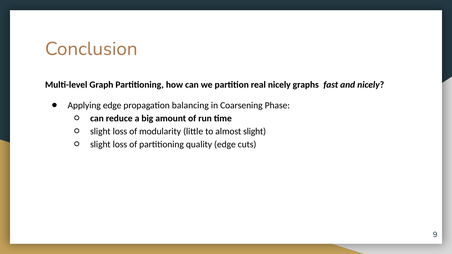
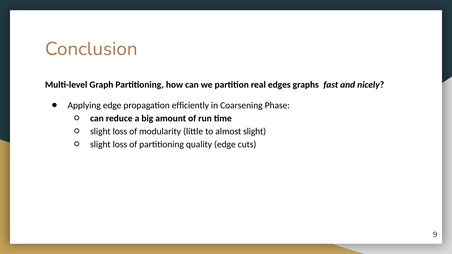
real nicely: nicely -> edges
balancing: balancing -> efficiently
